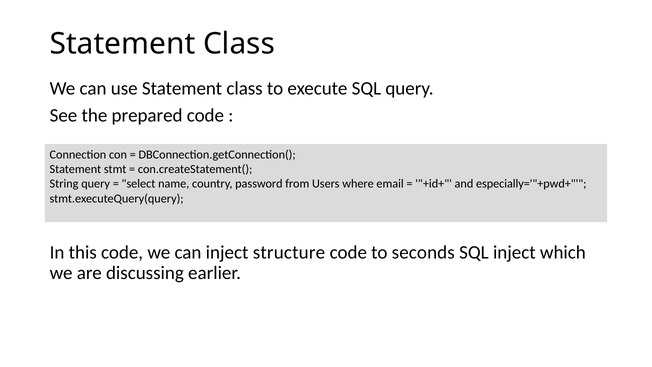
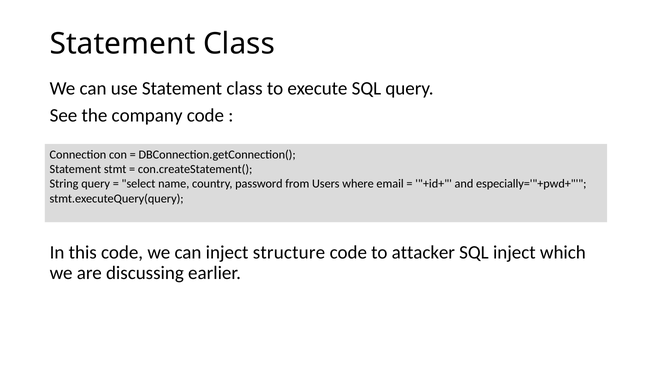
prepared: prepared -> company
seconds: seconds -> attacker
